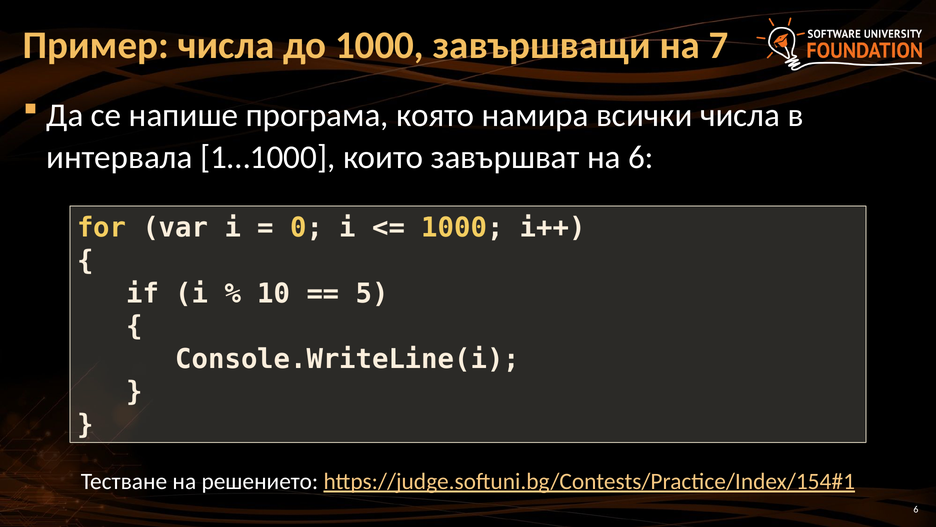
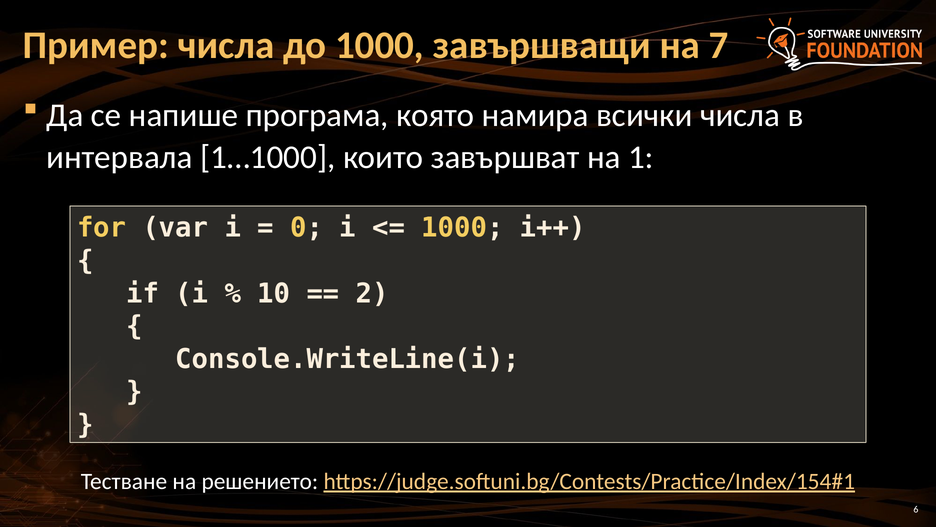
на 6: 6 -> 1
5: 5 -> 2
